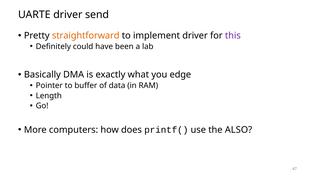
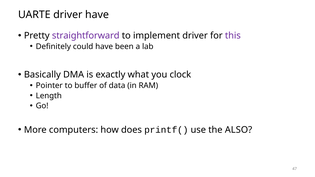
driver send: send -> have
straightforward colour: orange -> purple
edge: edge -> clock
